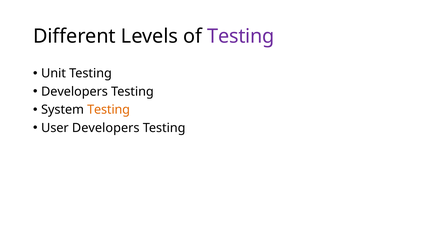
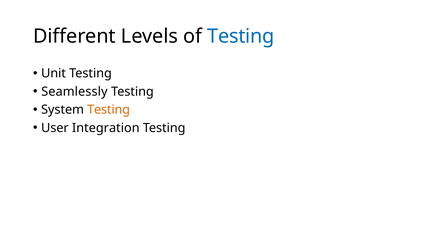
Testing at (241, 36) colour: purple -> blue
Developers at (75, 91): Developers -> Seamlessly
User Developers: Developers -> Integration
